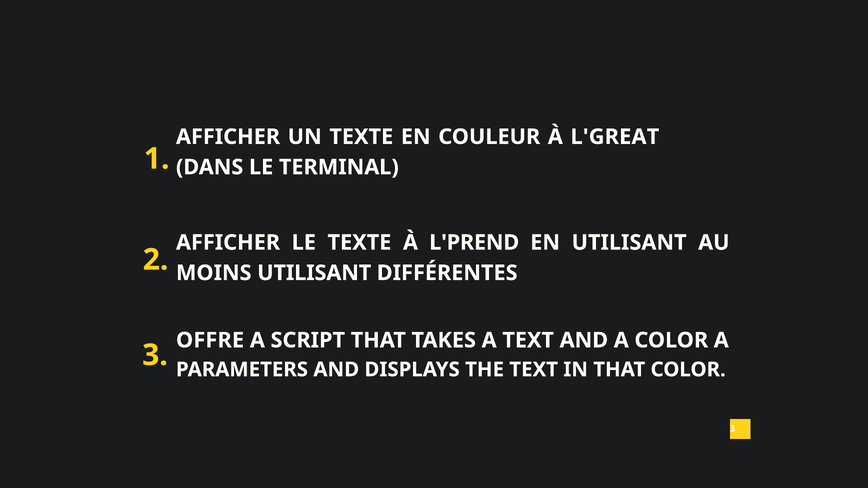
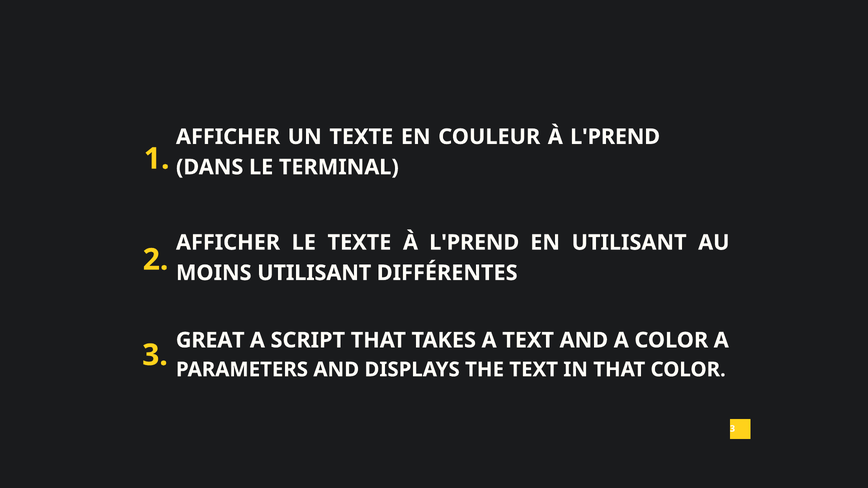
COULEUR À L'GREAT: L'GREAT -> L'PREND
OFFRE: OFFRE -> GREAT
